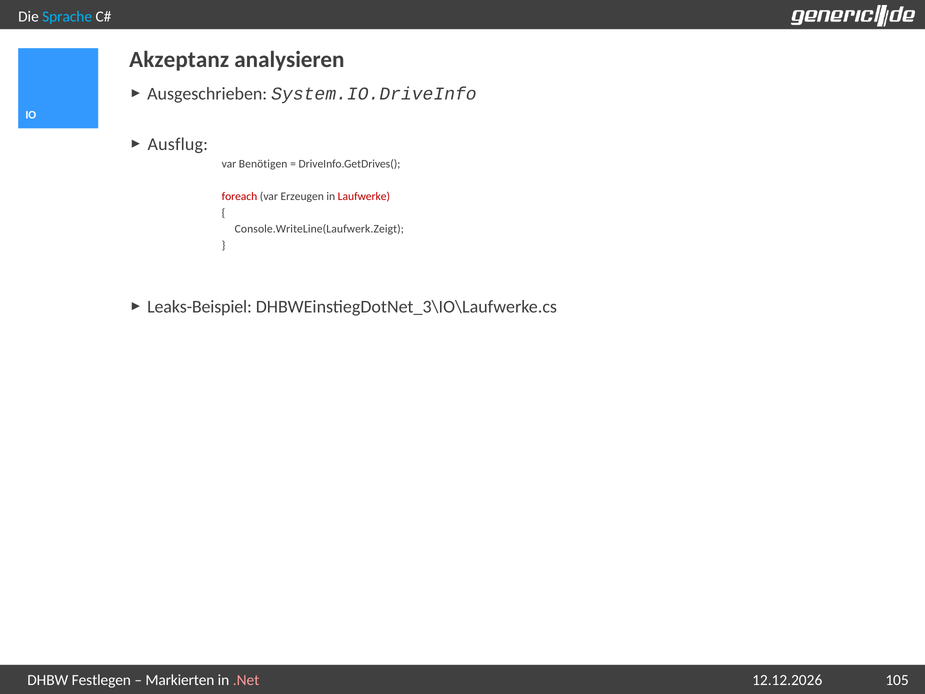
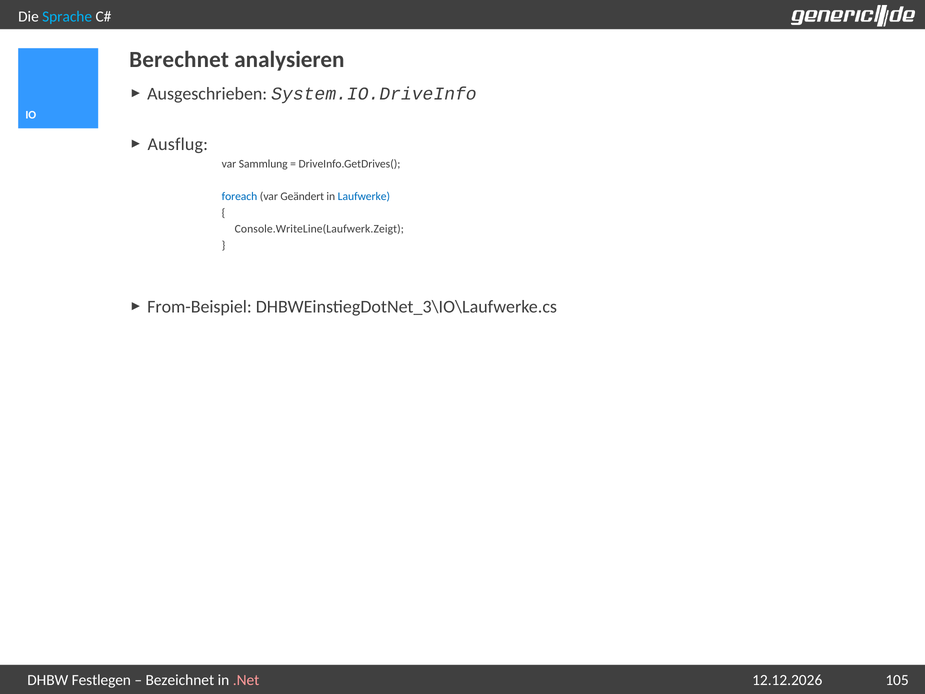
Akzeptanz: Akzeptanz -> Berechnet
Benötigen: Benötigen -> Sammlung
foreach colour: red -> blue
Erzeugen: Erzeugen -> Geändert
Laufwerke colour: red -> blue
Leaks-Beispiel: Leaks-Beispiel -> From-Beispiel
Markierten: Markierten -> Bezeichnet
